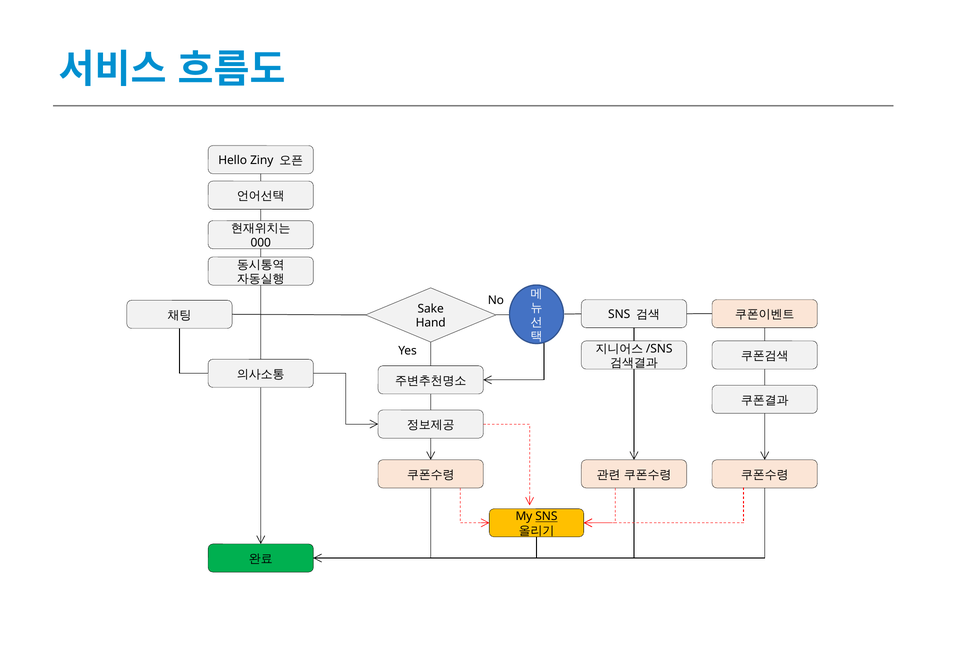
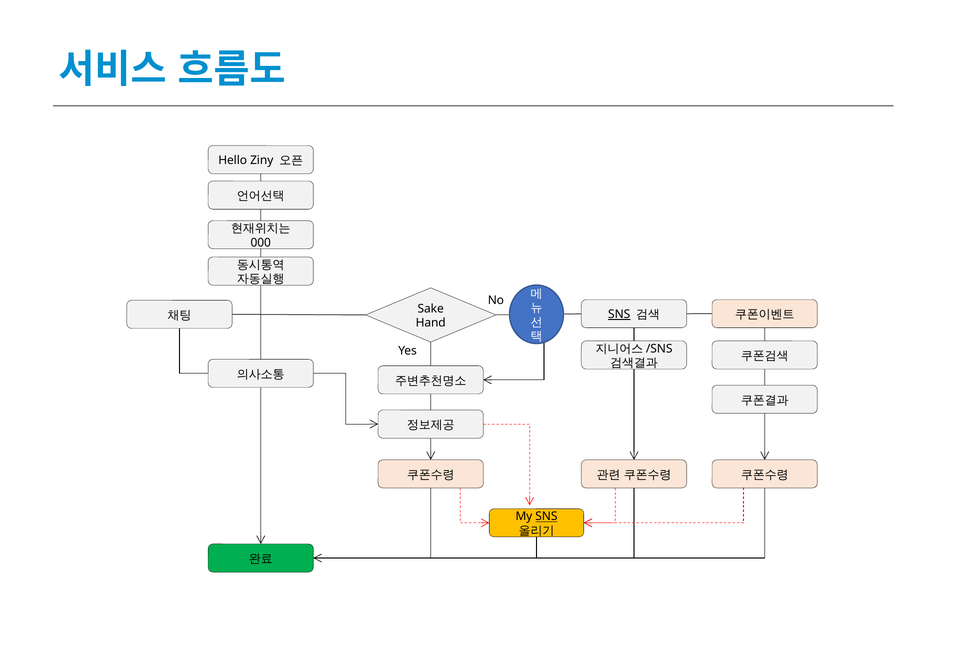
SNS at (619, 314) underline: none -> present
